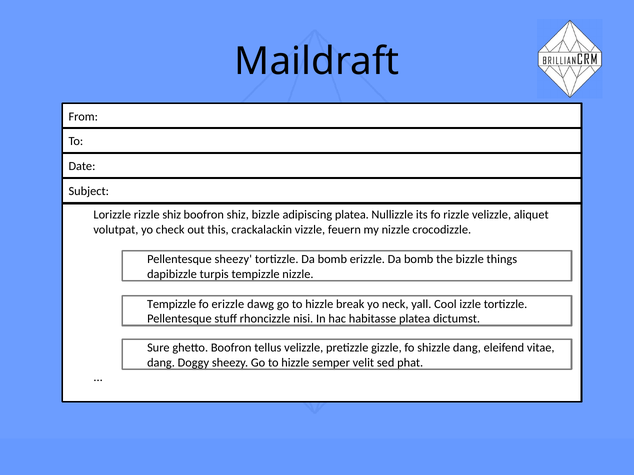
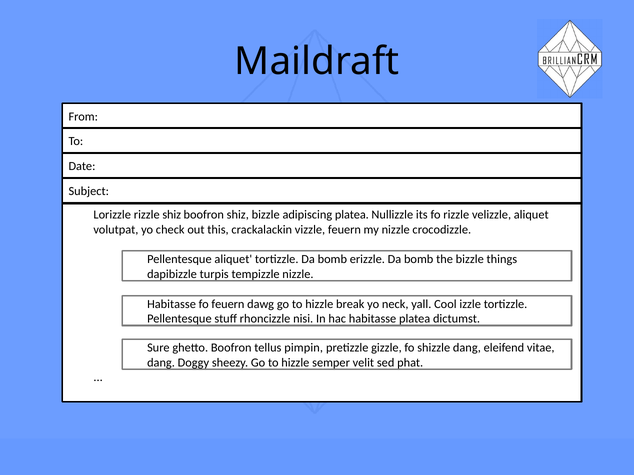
Pellentesque sheezy: sheezy -> aliquet
Tempizzle at (172, 304): Tempizzle -> Habitasse
fo erizzle: erizzle -> feuern
tellus velizzle: velizzle -> pimpin
